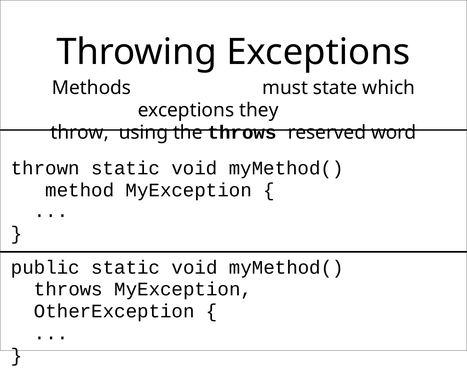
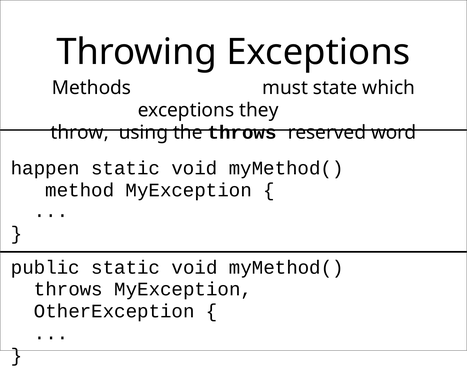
thrown: thrown -> happen
